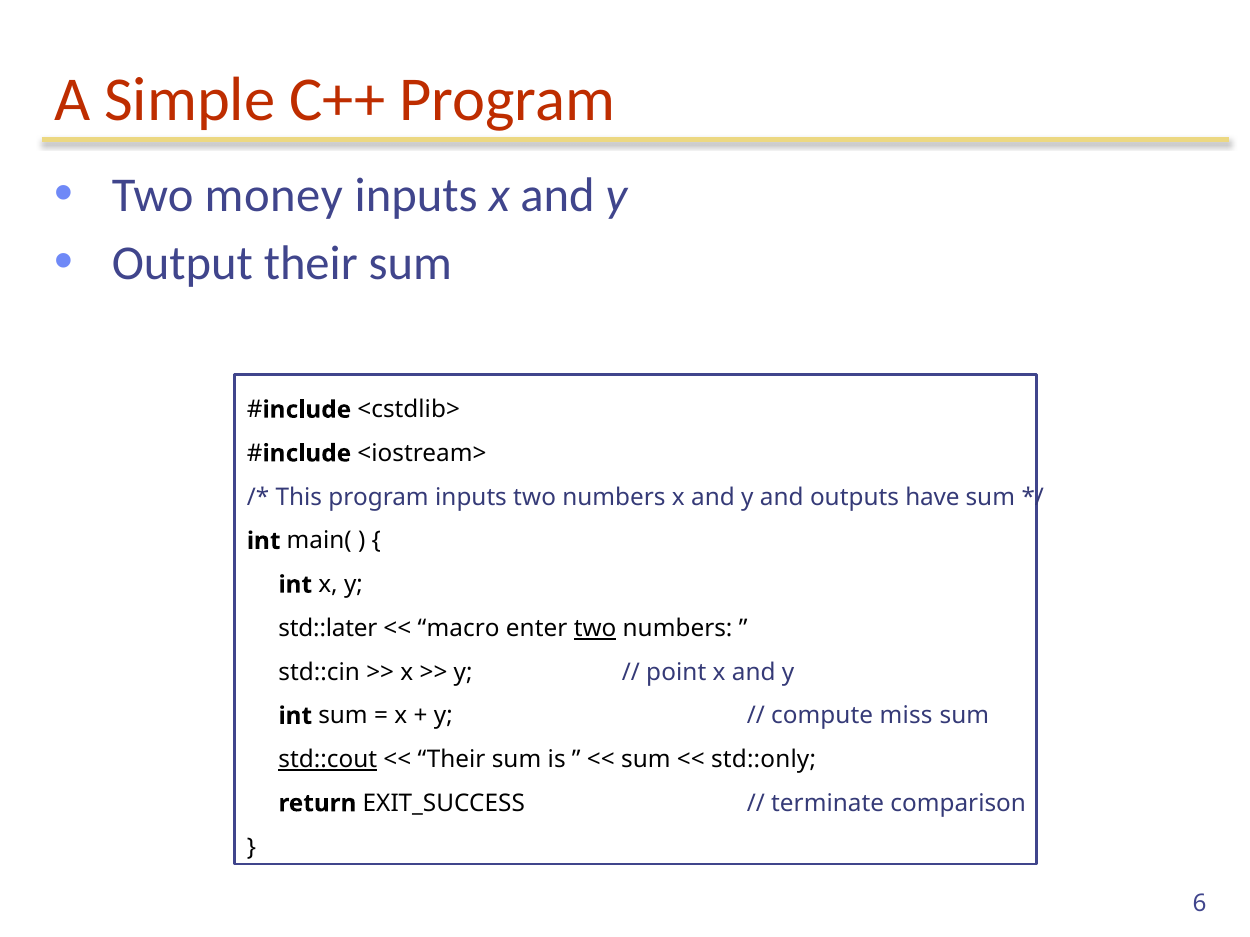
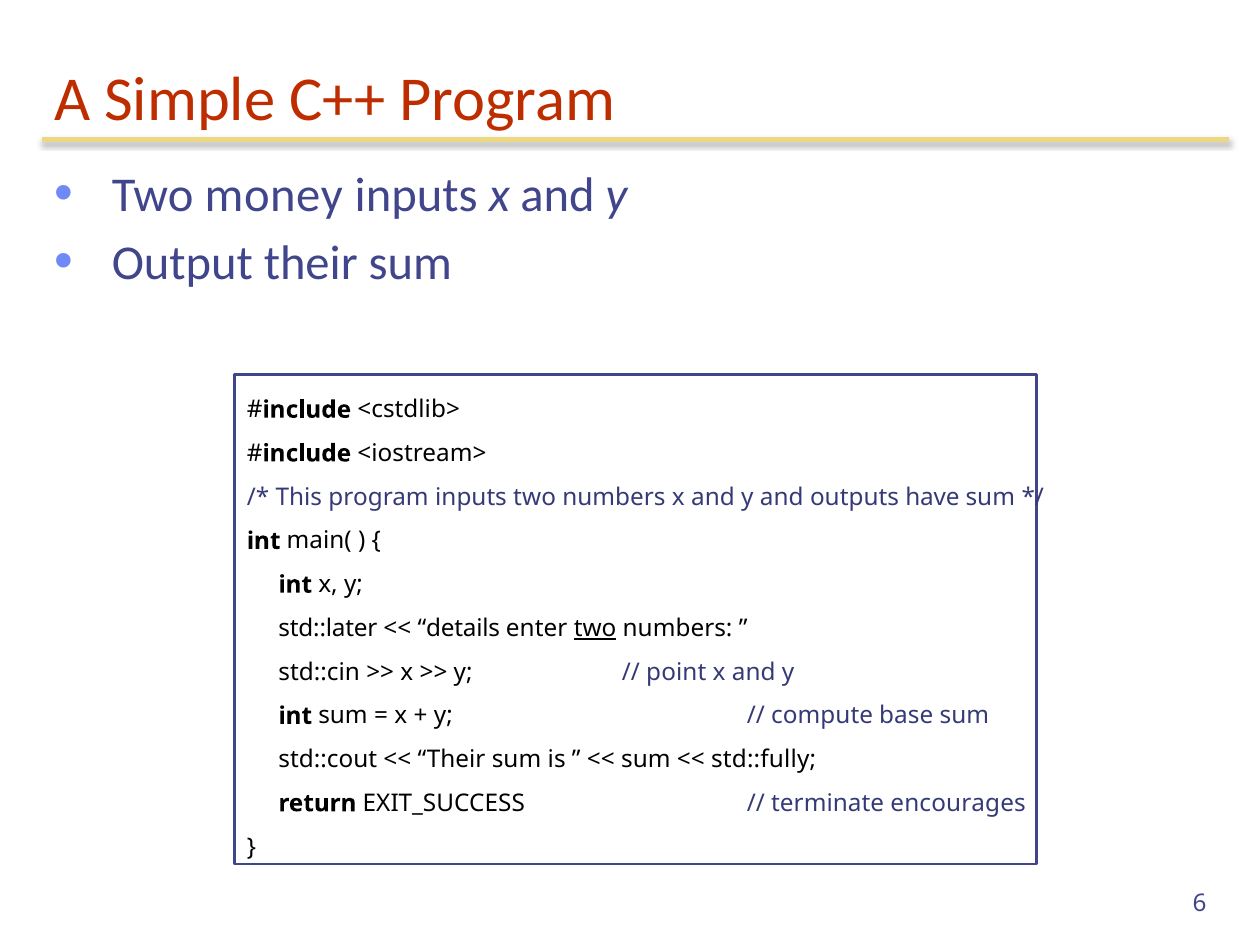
macro: macro -> details
miss: miss -> base
std::cout underline: present -> none
std::only: std::only -> std::fully
comparison: comparison -> encourages
